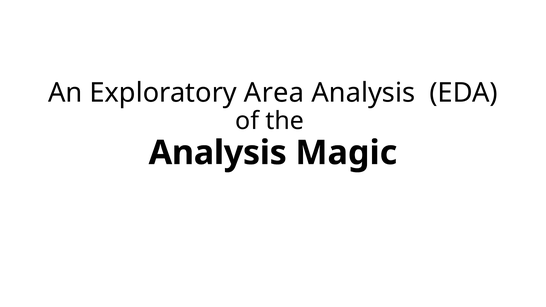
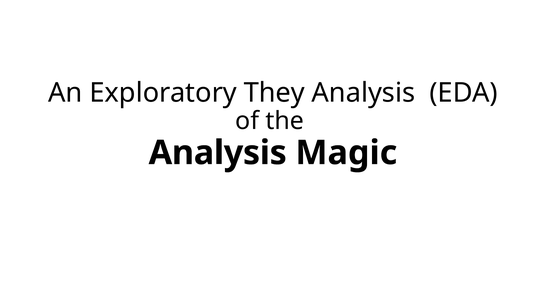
Area: Area -> They
